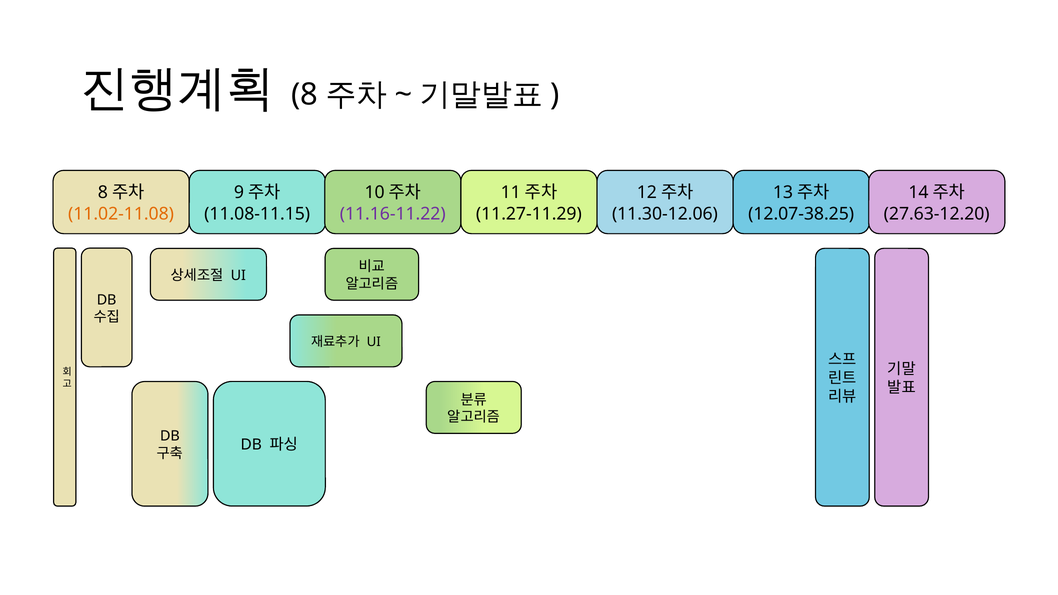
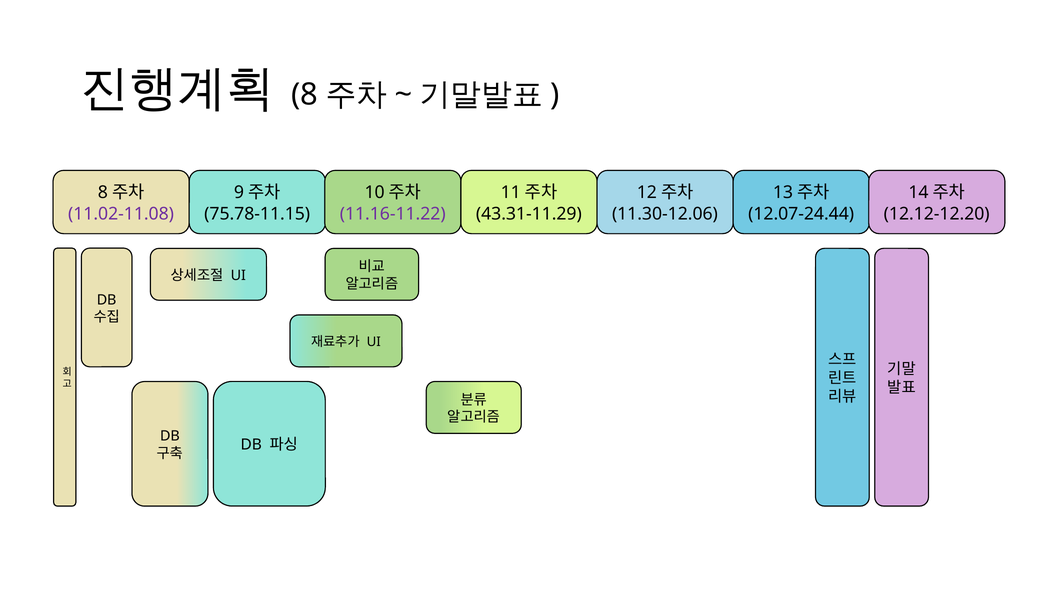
11.02-11.08 colour: orange -> purple
11.08-11.15: 11.08-11.15 -> 75.78-11.15
11.27-11.29: 11.27-11.29 -> 43.31-11.29
12.07-38.25: 12.07-38.25 -> 12.07-24.44
27.63-12.20: 27.63-12.20 -> 12.12-12.20
